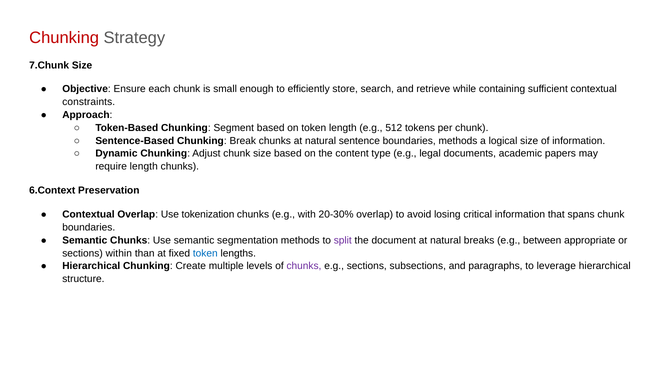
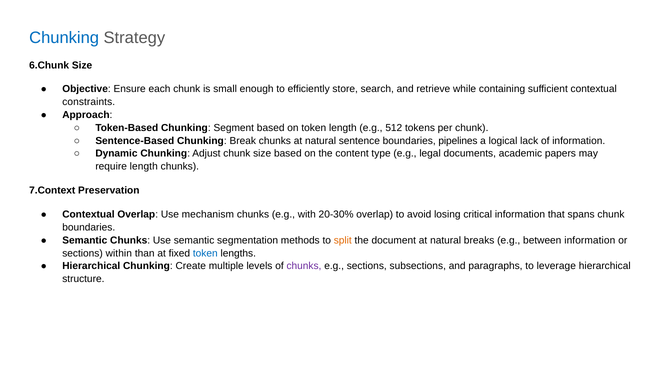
Chunking at (64, 38) colour: red -> blue
7.Chunk: 7.Chunk -> 6.Chunk
boundaries methods: methods -> pipelines
logical size: size -> lack
6.Context: 6.Context -> 7.Context
tokenization: tokenization -> mechanism
split colour: purple -> orange
between appropriate: appropriate -> information
